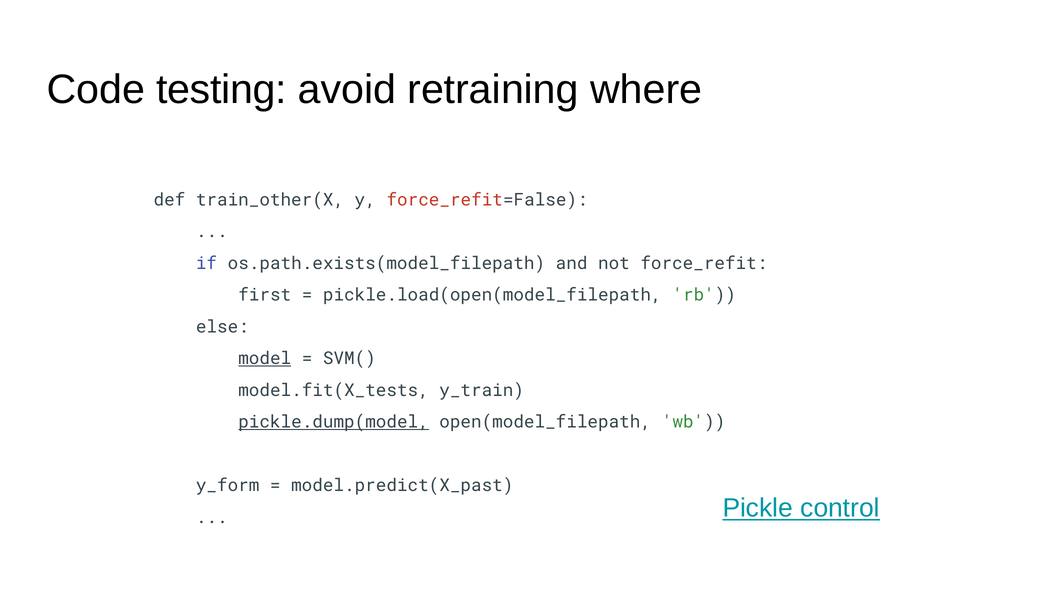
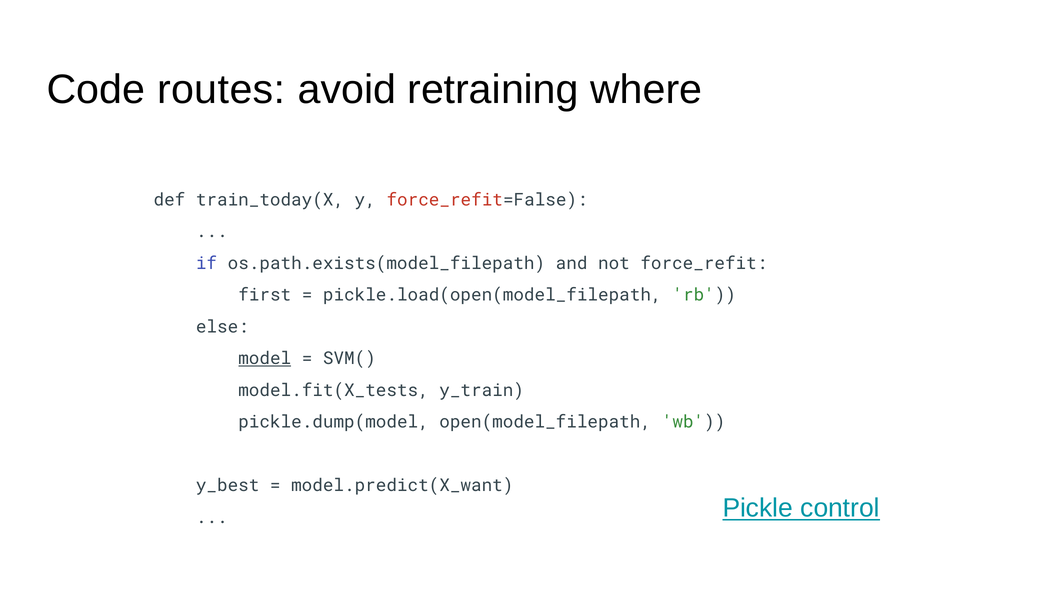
testing: testing -> routes
train_other(X: train_other(X -> train_today(X
pickle.dump(model underline: present -> none
y_form: y_form -> y_best
model.predict(X_past: model.predict(X_past -> model.predict(X_want
